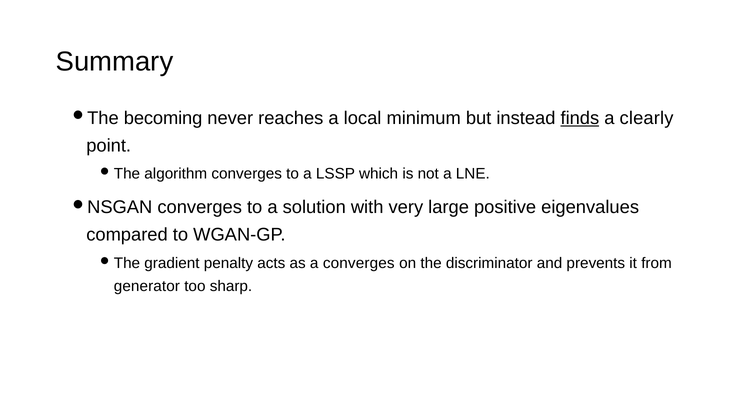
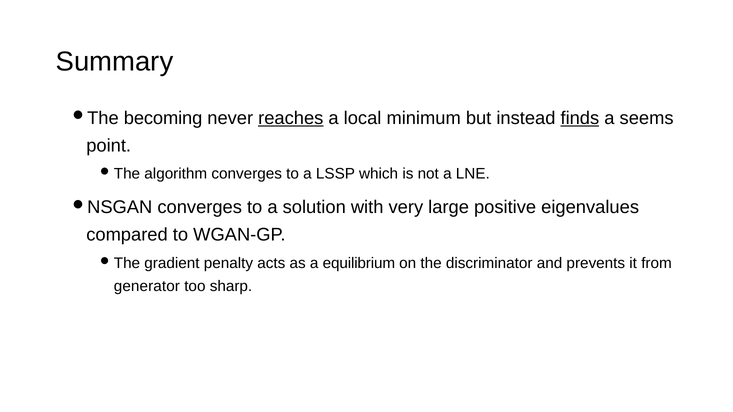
reaches underline: none -> present
clearly: clearly -> seems
a converges: converges -> equilibrium
